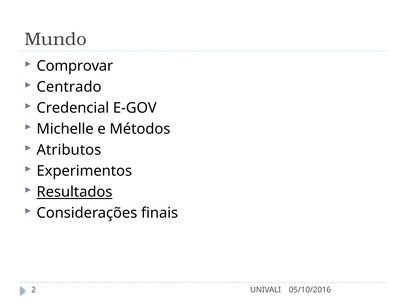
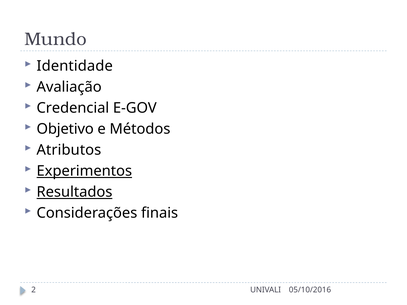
Comprovar: Comprovar -> Identidade
Centrado: Centrado -> Avaliação
Michelle: Michelle -> Objetivo
Experimentos underline: none -> present
